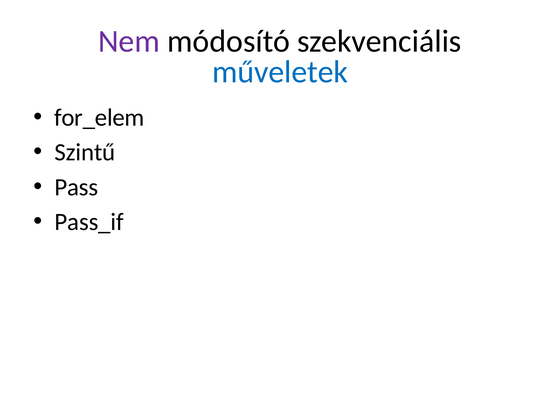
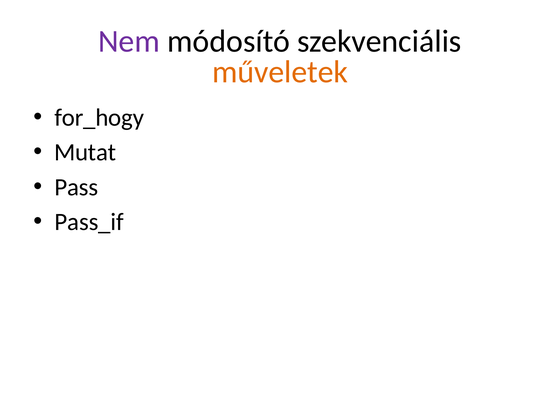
műveletek colour: blue -> orange
for_elem: for_elem -> for_hogy
Szintű: Szintű -> Mutat
